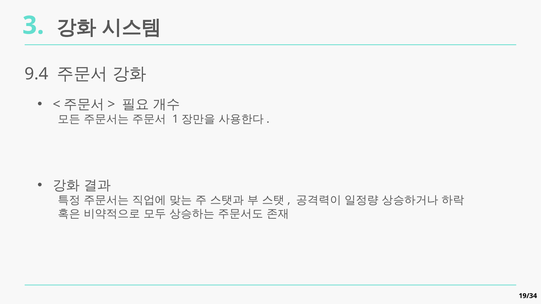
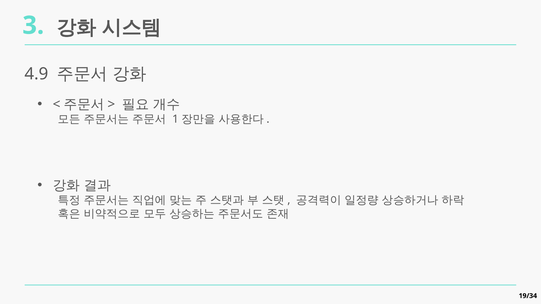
9.4: 9.4 -> 4.9
